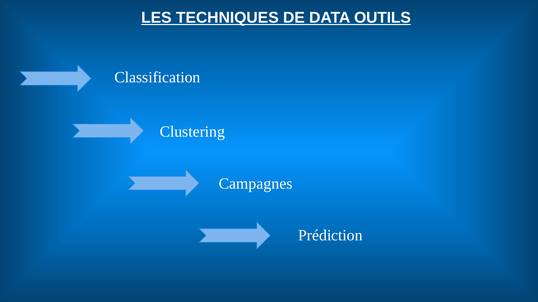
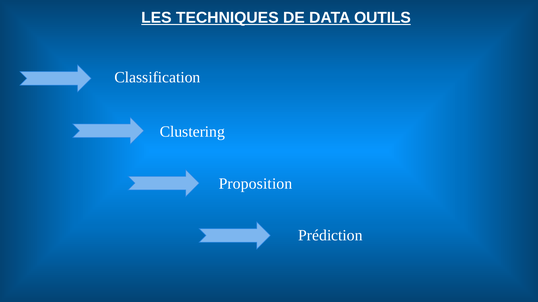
Campagnes: Campagnes -> Proposition
